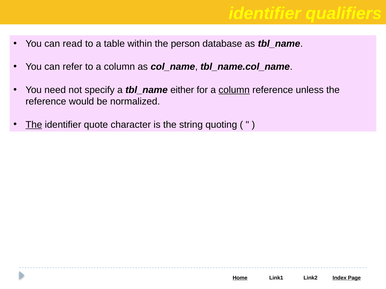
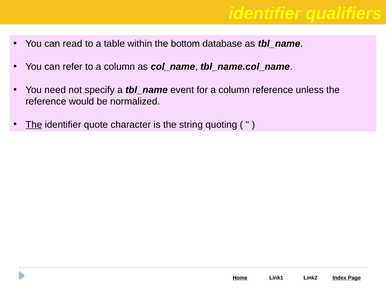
person: person -> bottom
either: either -> event
column at (234, 90) underline: present -> none
